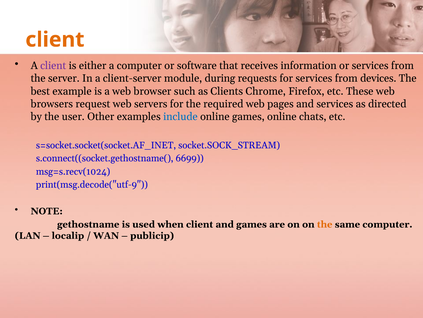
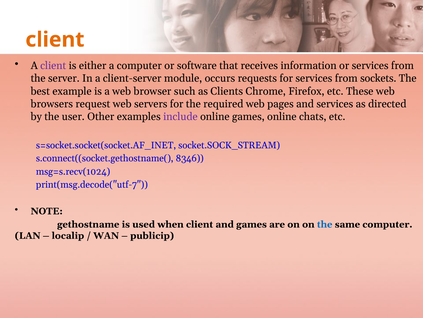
during: during -> occurs
devices: devices -> sockets
include colour: blue -> purple
6699: 6699 -> 8346
print(msg.decode("utf-9: print(msg.decode("utf-9 -> print(msg.decode("utf-7
the at (325, 224) colour: orange -> blue
